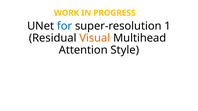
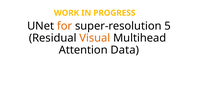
for colour: blue -> orange
1: 1 -> 5
Style: Style -> Data
